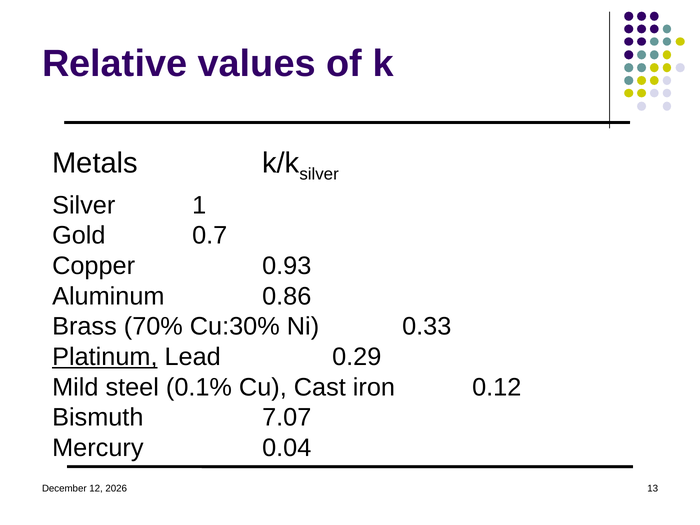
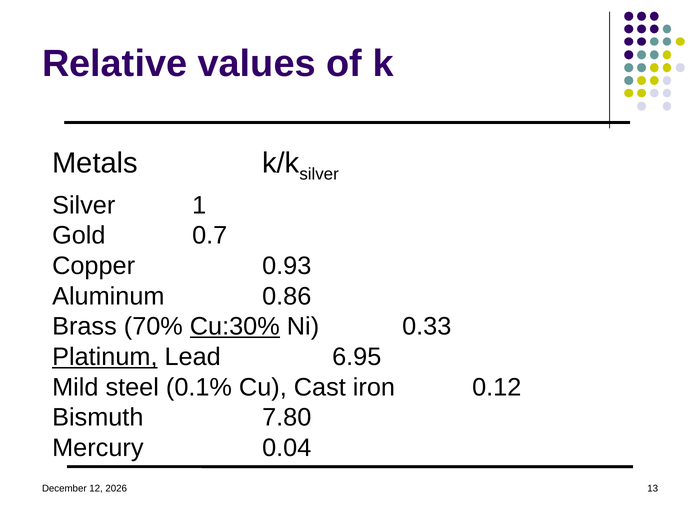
Cu:30% underline: none -> present
0.29: 0.29 -> 6.95
7.07: 7.07 -> 7.80
